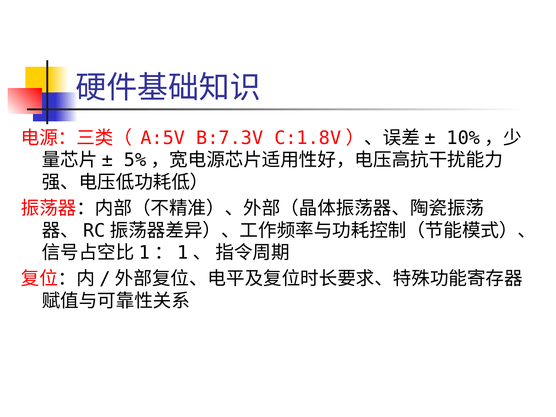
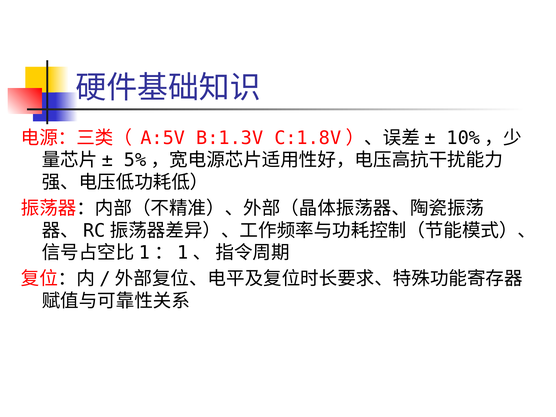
B:7.3V: B:7.3V -> B:1.3V
